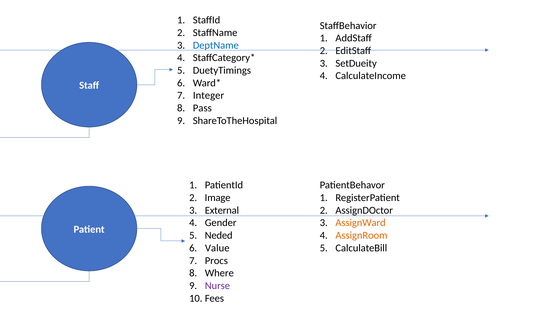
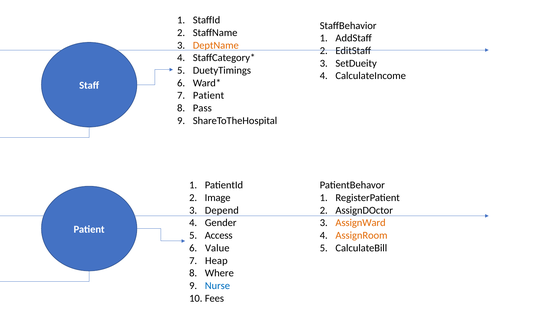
DeptName colour: blue -> orange
Integer at (209, 96): Integer -> Patient
External: External -> Depend
Neded: Neded -> Access
Procs: Procs -> Heap
Nurse colour: purple -> blue
